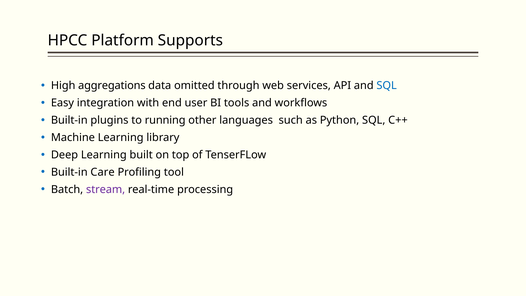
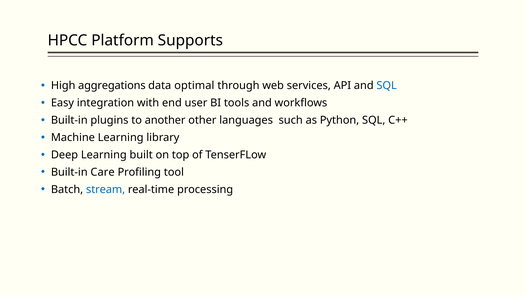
omitted: omitted -> optimal
running: running -> another
stream colour: purple -> blue
